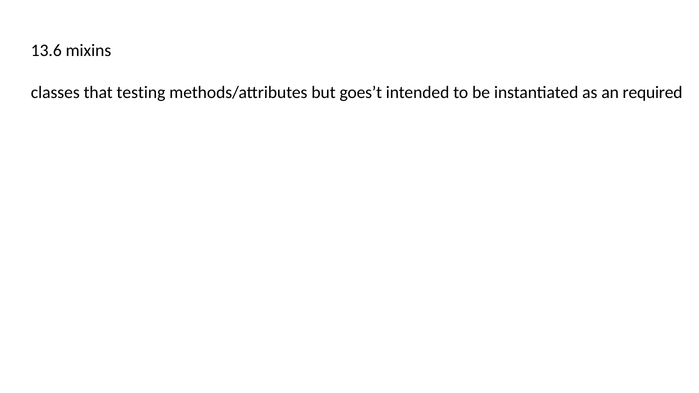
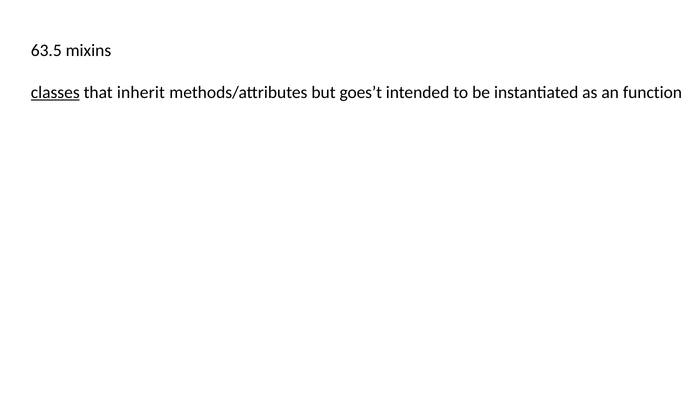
13.6: 13.6 -> 63.5
classes underline: none -> present
testing: testing -> inherit
required: required -> function
